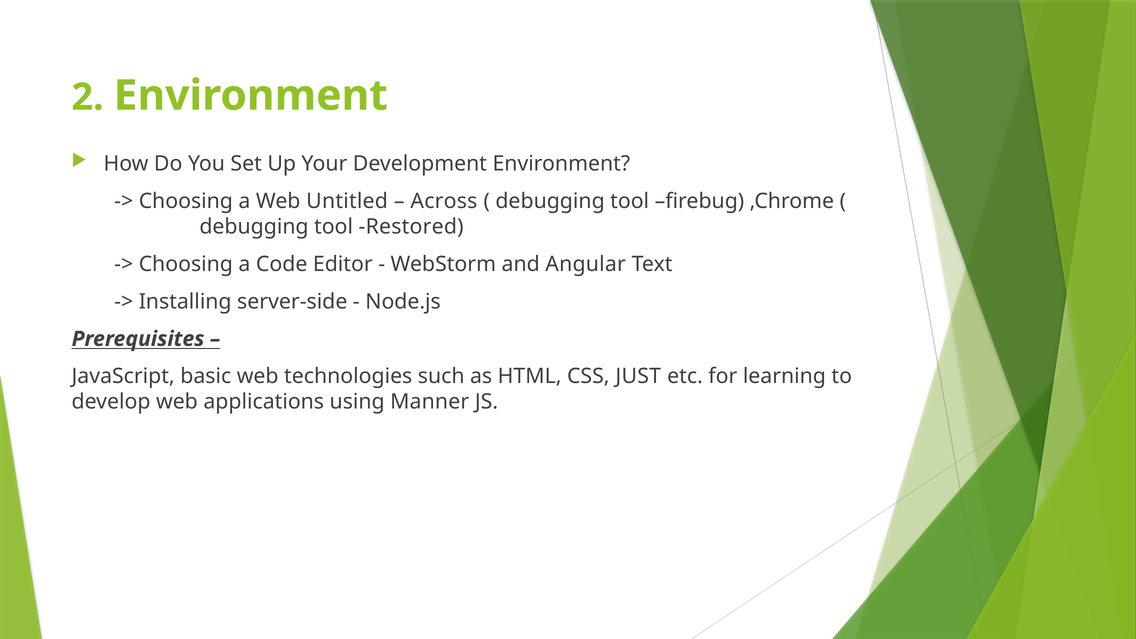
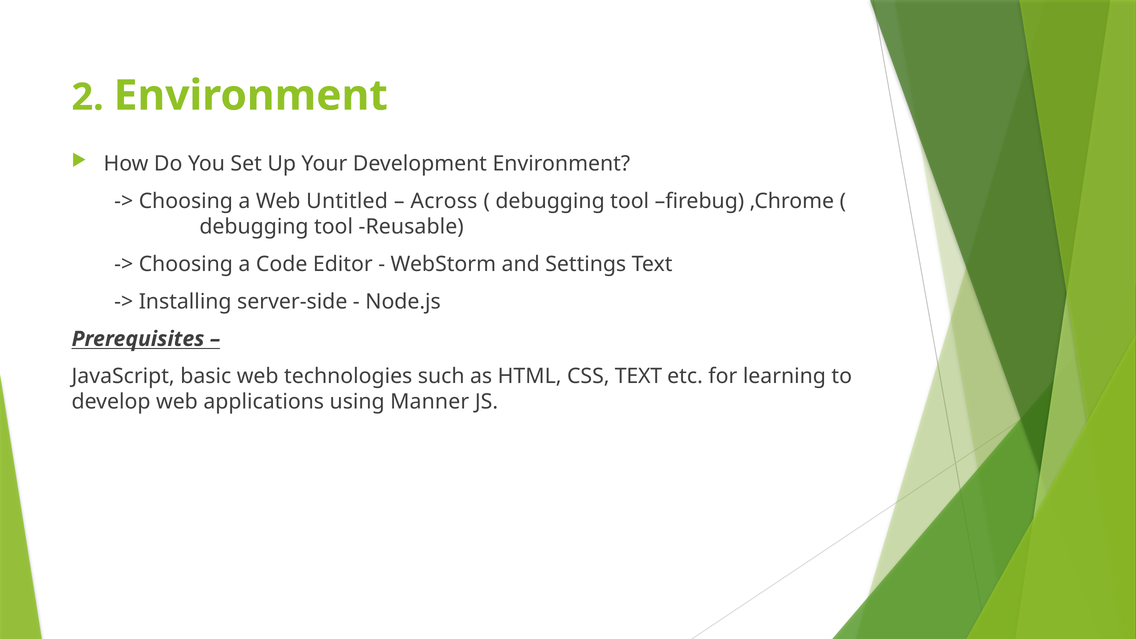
Restored: Restored -> Reusable
Angular: Angular -> Settings
CSS JUST: JUST -> TEXT
